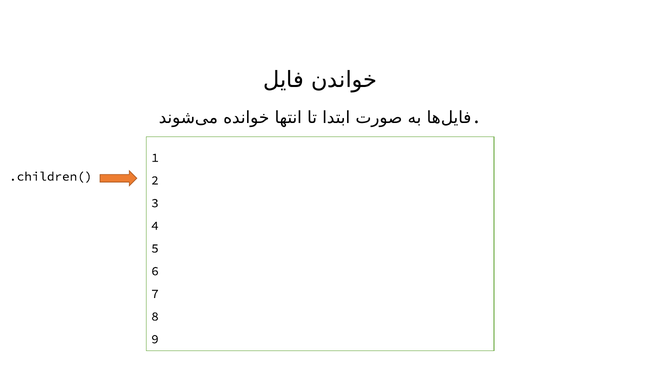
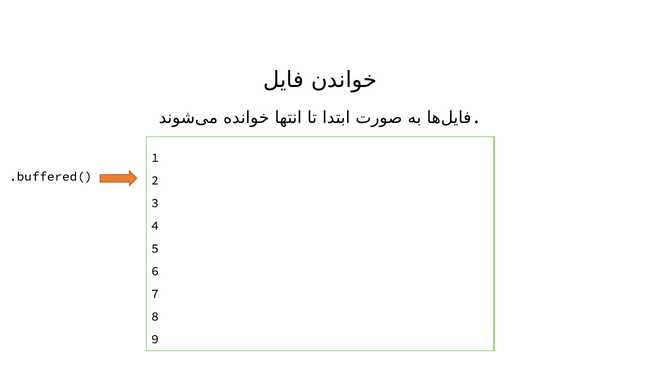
.children(: .children( -> .buffered(
